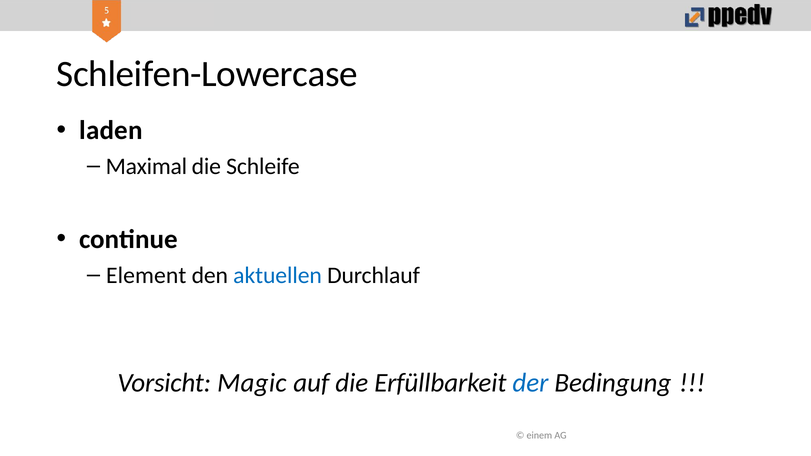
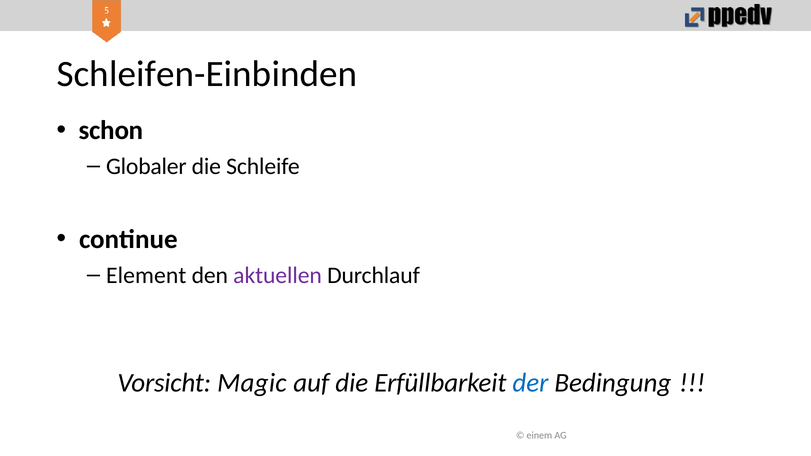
Schleifen-Lowercase: Schleifen-Lowercase -> Schleifen-Einbinden
laden: laden -> schon
Maximal: Maximal -> Globaler
aktuellen colour: blue -> purple
